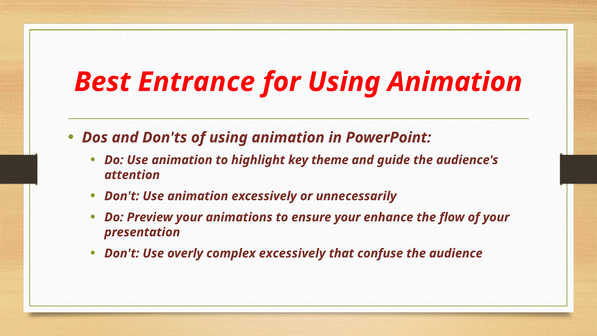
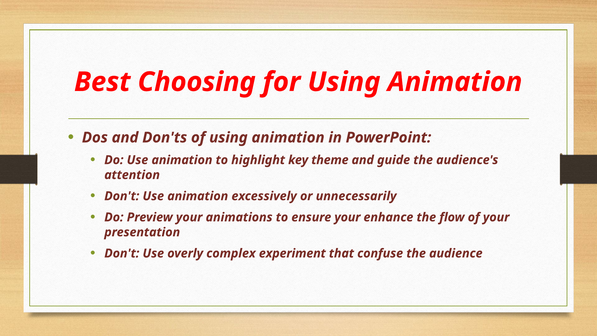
Entrance: Entrance -> Choosing
complex excessively: excessively -> experiment
